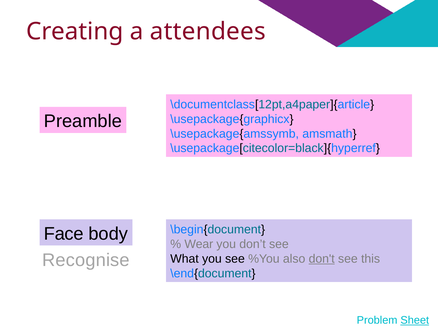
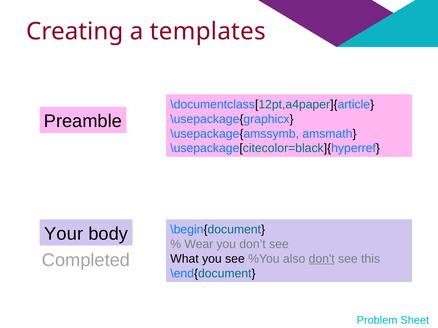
attendees: attendees -> templates
Face: Face -> Your
Recognise: Recognise -> Completed
Sheet underline: present -> none
